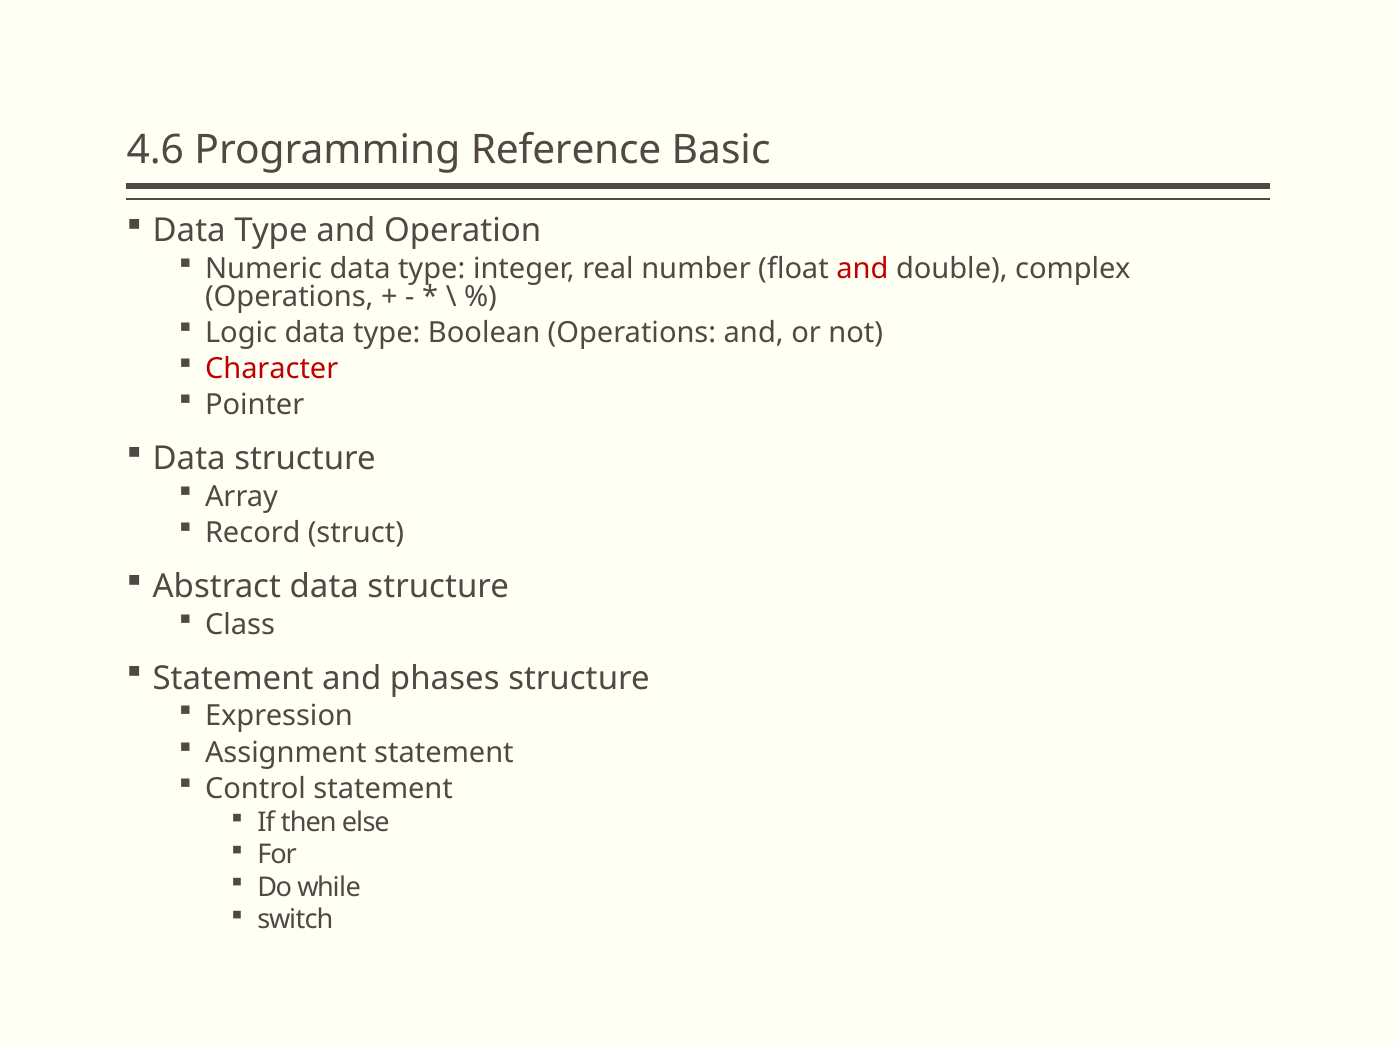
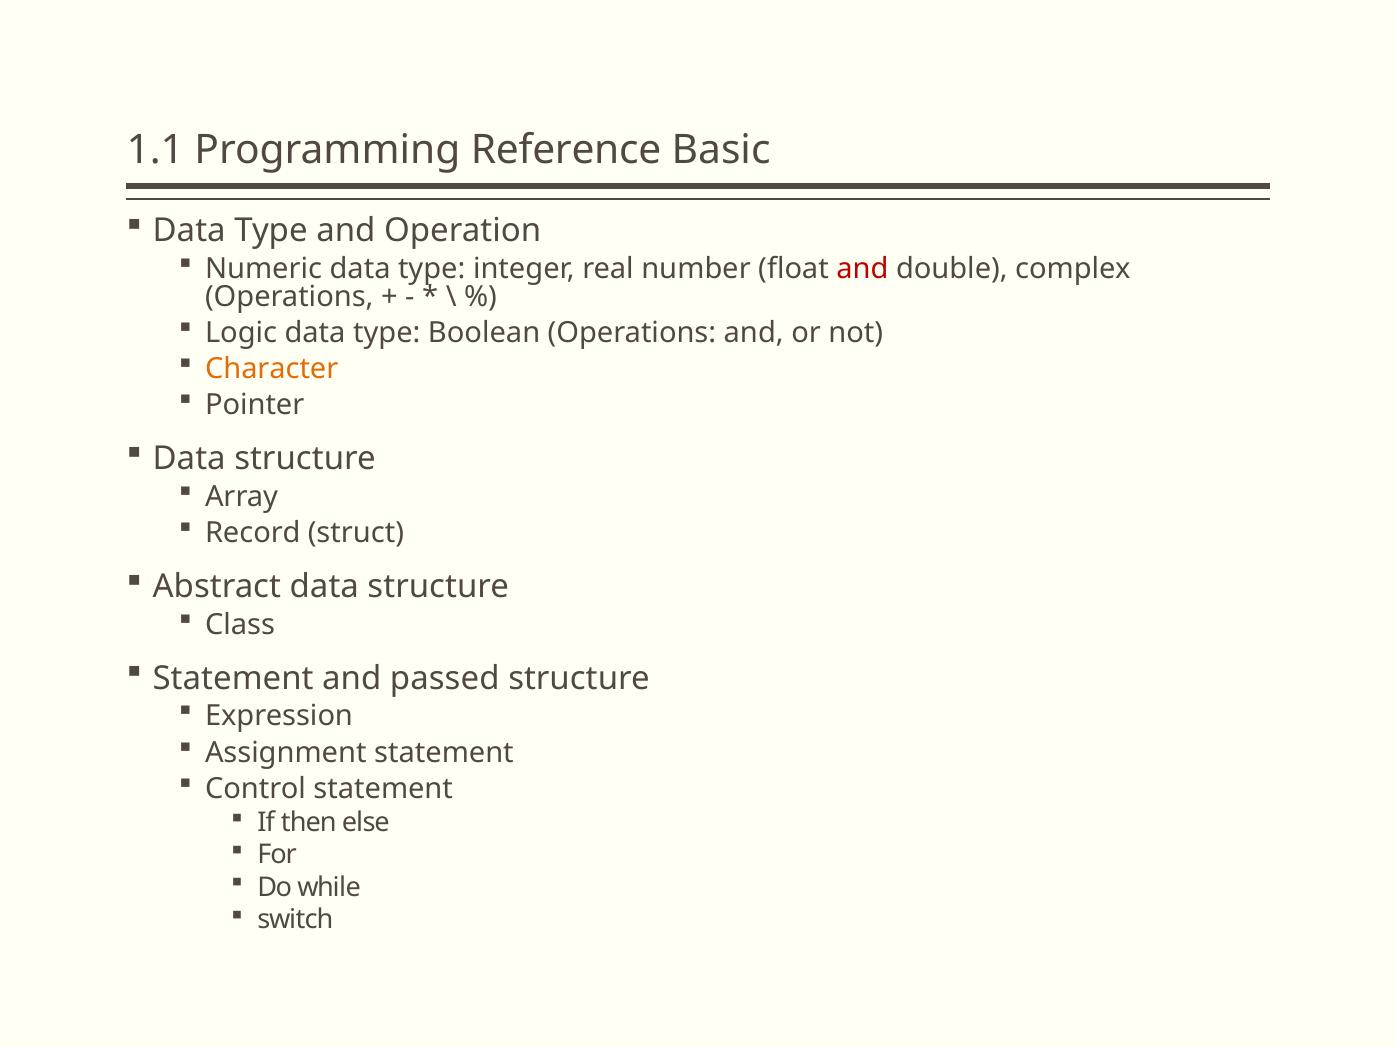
4.6: 4.6 -> 1.1
Character colour: red -> orange
phases: phases -> passed
